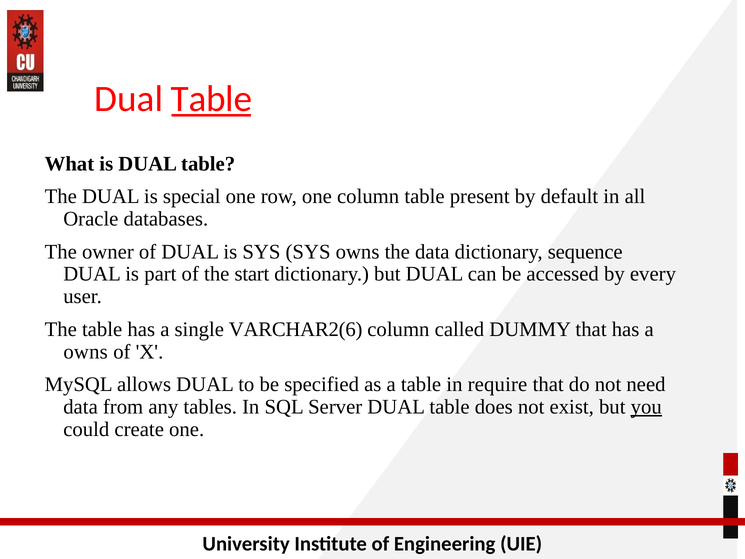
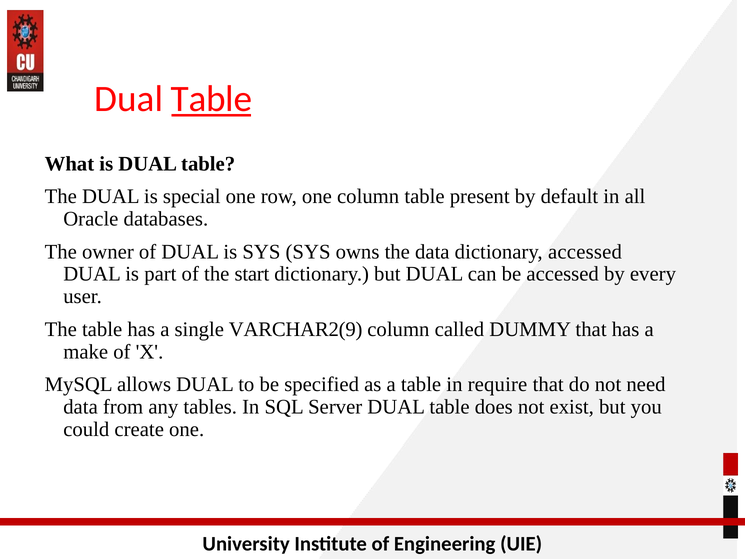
dictionary sequence: sequence -> accessed
VARCHAR2(6: VARCHAR2(6 -> VARCHAR2(9
owns at (86, 352): owns -> make
you underline: present -> none
